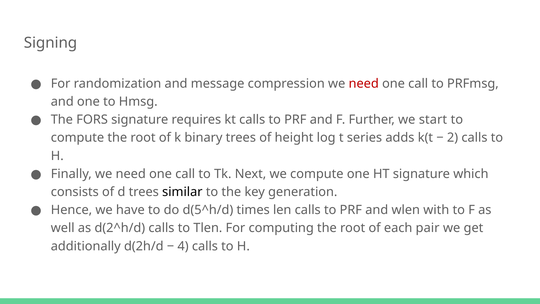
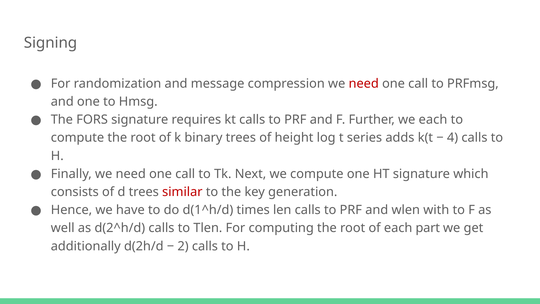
we start: start -> each
2: 2 -> 4
similar colour: black -> red
d(5^h/d: d(5^h/d -> d(1^h/d
pair: pair -> part
4: 4 -> 2
